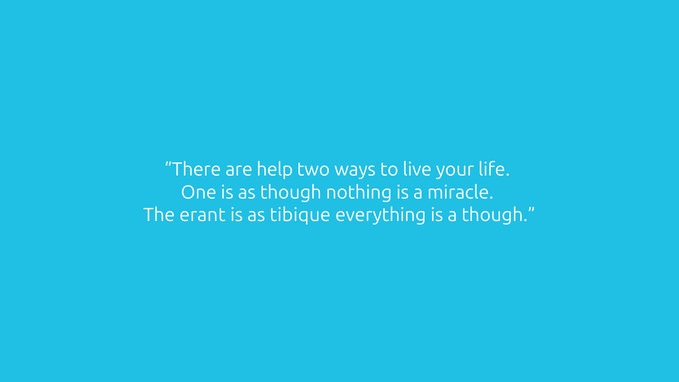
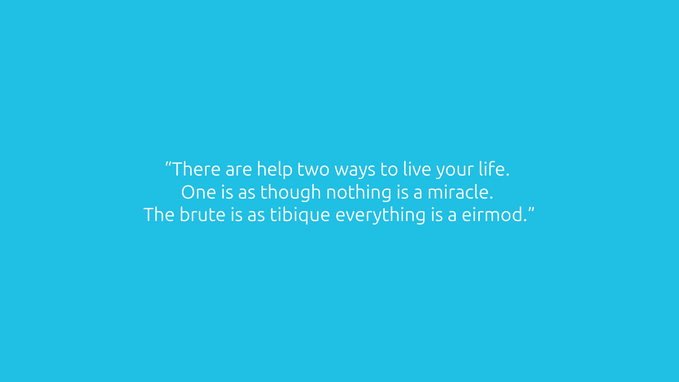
erant: erant -> brute
a though: though -> eirmod
